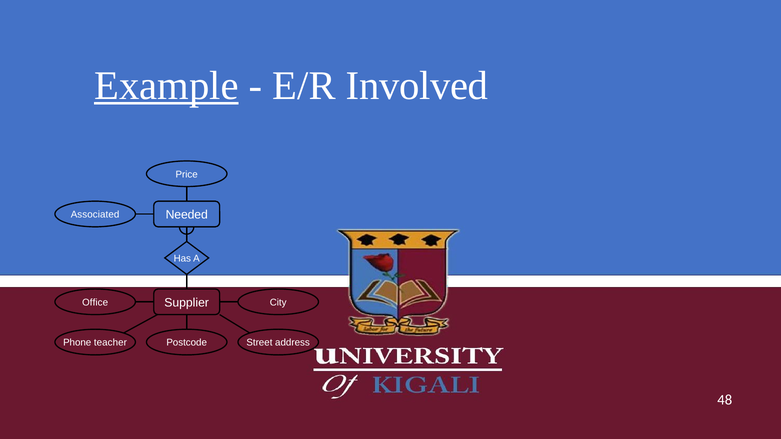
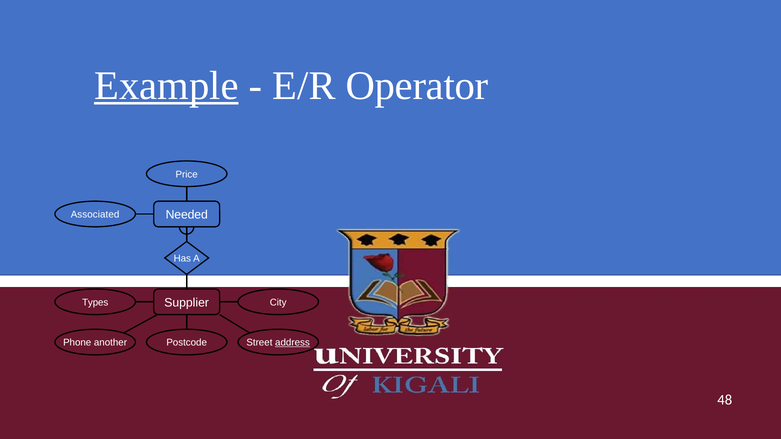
Involved: Involved -> Operator
Office: Office -> Types
teacher: teacher -> another
address underline: none -> present
